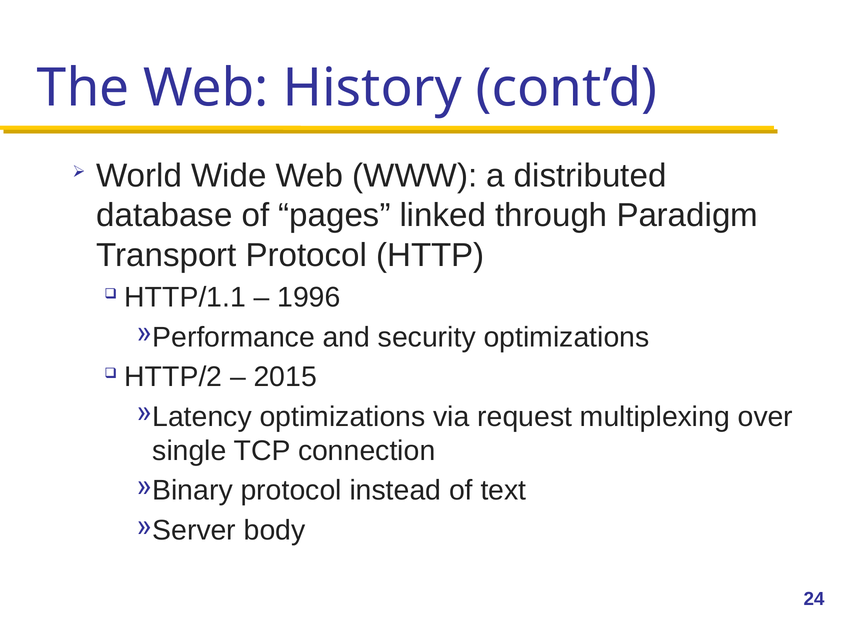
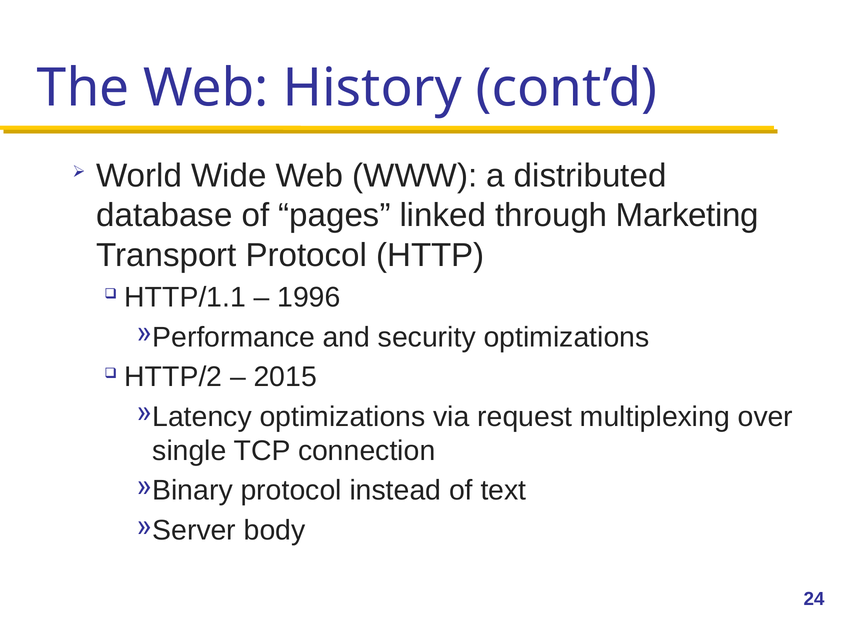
Paradigm: Paradigm -> Marketing
